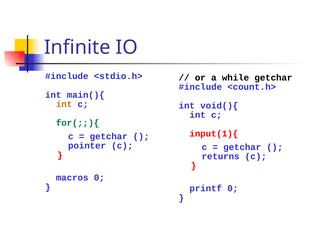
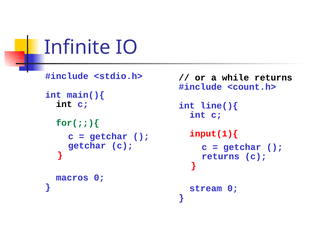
while getchar: getchar -> returns
int at (64, 104) colour: orange -> black
void(){: void(){ -> line(){
pointer at (87, 146): pointer -> getchar
printf: printf -> stream
